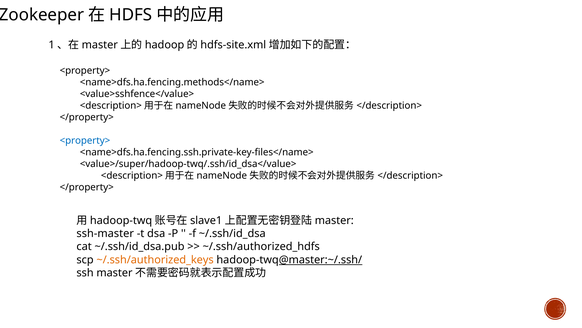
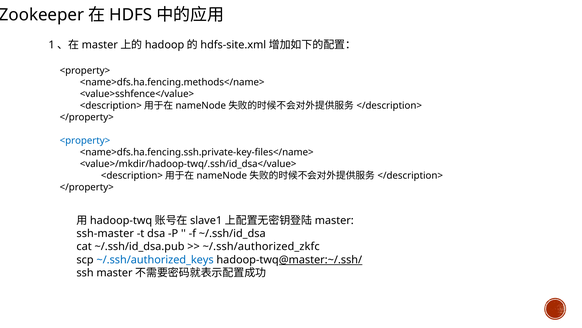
<value>/super/hadoop-twq/.ssh/id_dsa</value>: <value>/super/hadoop-twq/.ssh/id_dsa</value> -> <value>/mkdir/hadoop-twq/.ssh/id_dsa</value>
~/.ssh/authorized_hdfs: ~/.ssh/authorized_hdfs -> ~/.ssh/authorized_zkfc
~/.ssh/authorized_keys colour: orange -> blue
